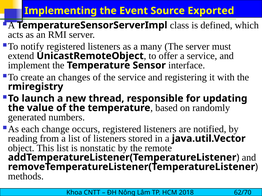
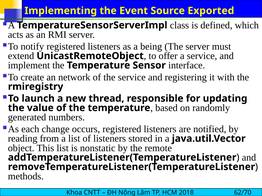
many: many -> being
changes: changes -> network
